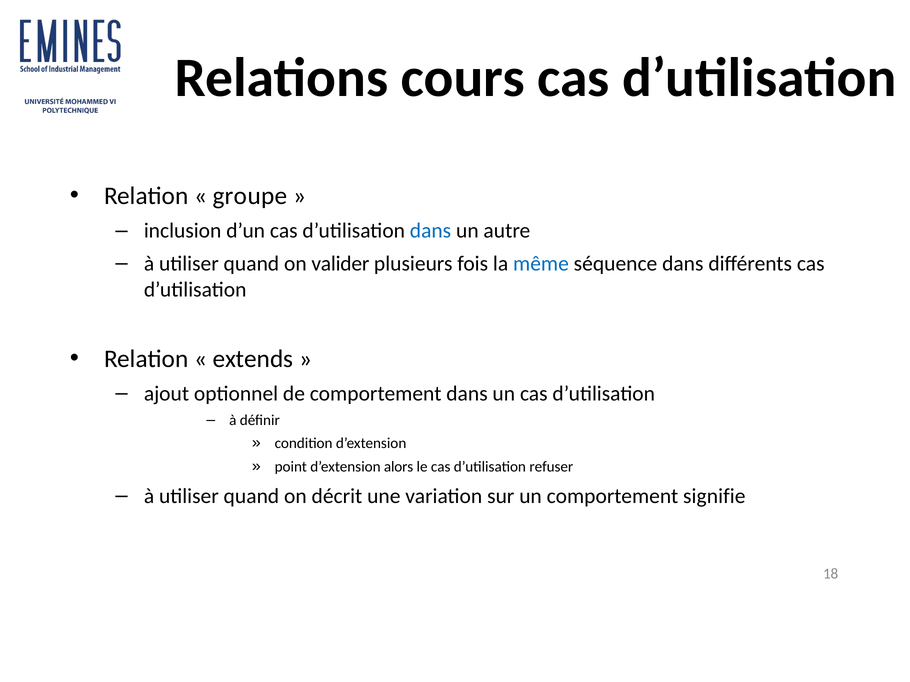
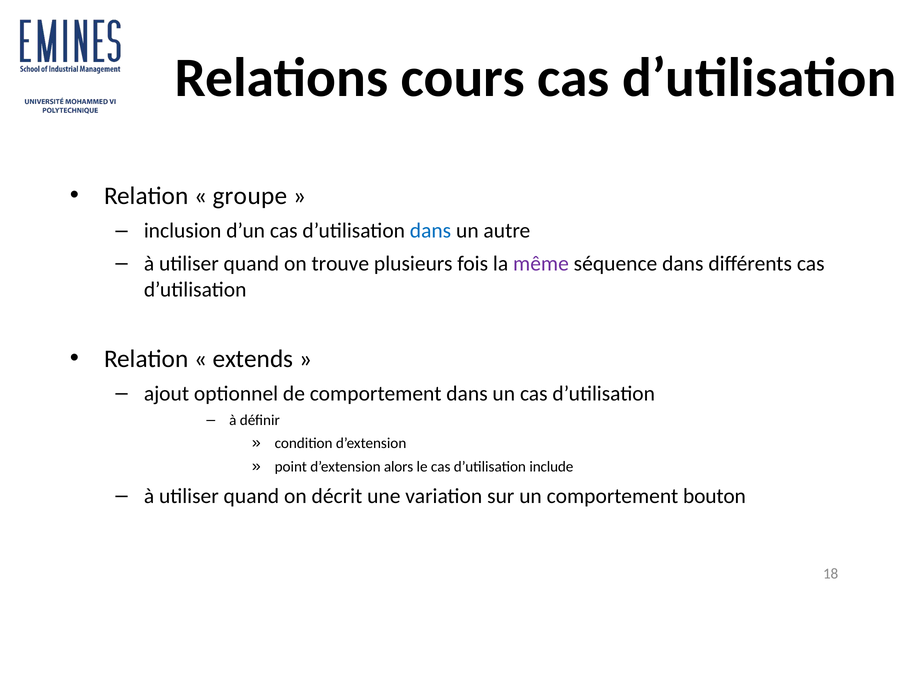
valider: valider -> trouve
même colour: blue -> purple
refuser: refuser -> include
signifie: signifie -> bouton
